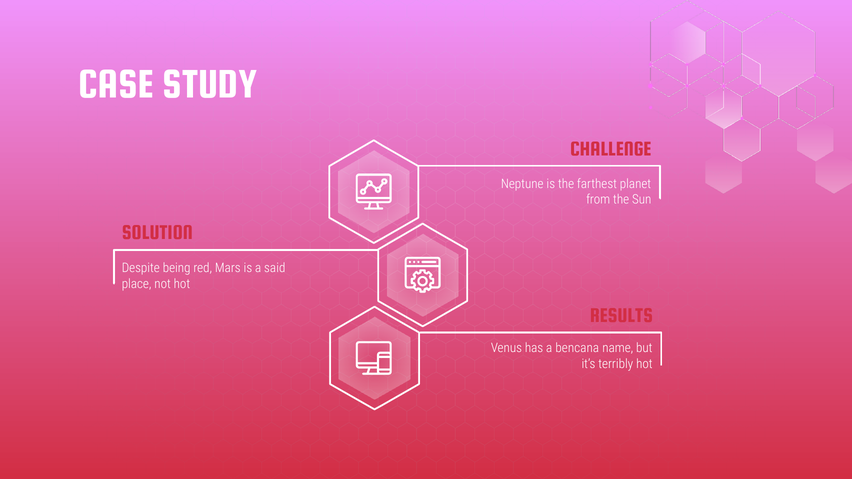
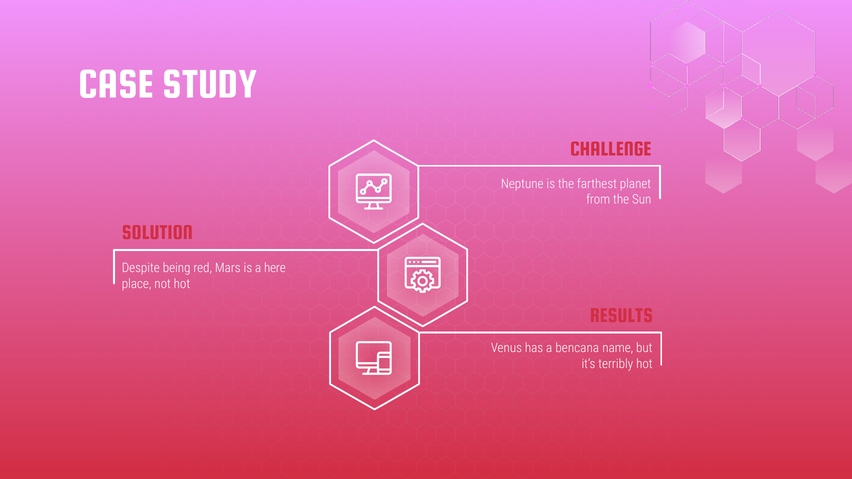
said: said -> here
